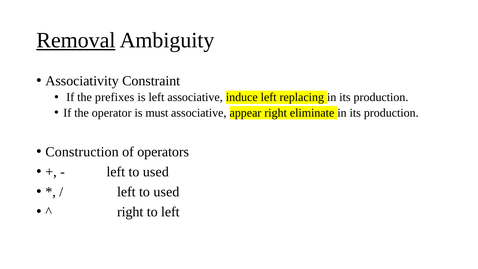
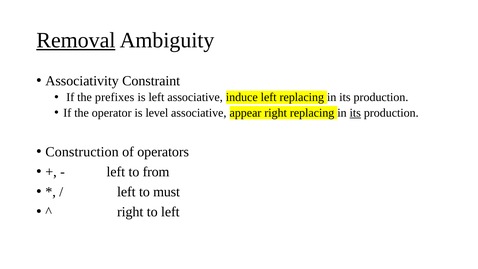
must: must -> level
right eliminate: eliminate -> replacing
its at (355, 113) underline: none -> present
used at (156, 172): used -> from
used at (166, 192): used -> must
